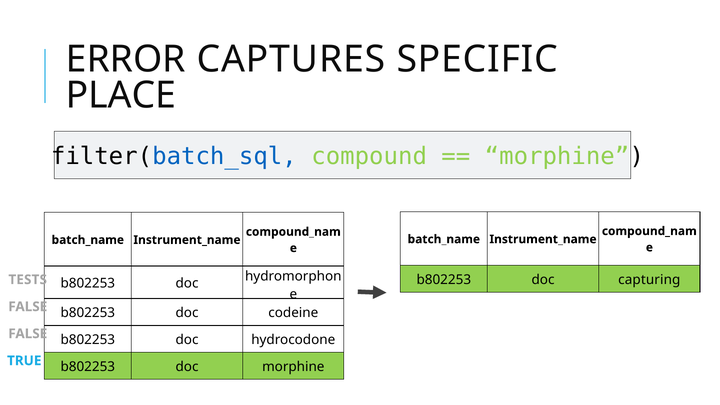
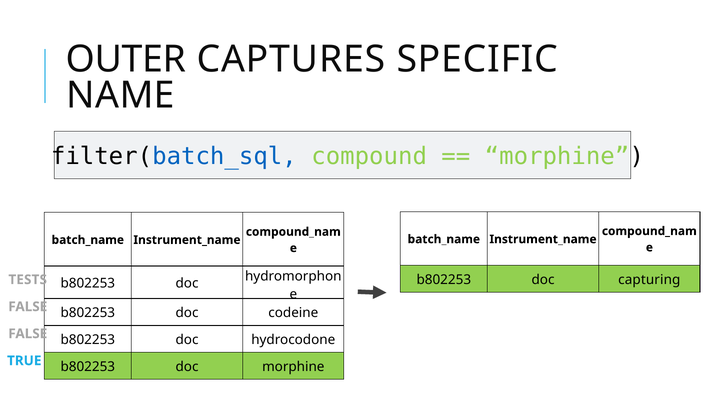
ERROR: ERROR -> OUTER
PLACE: PLACE -> NAME
